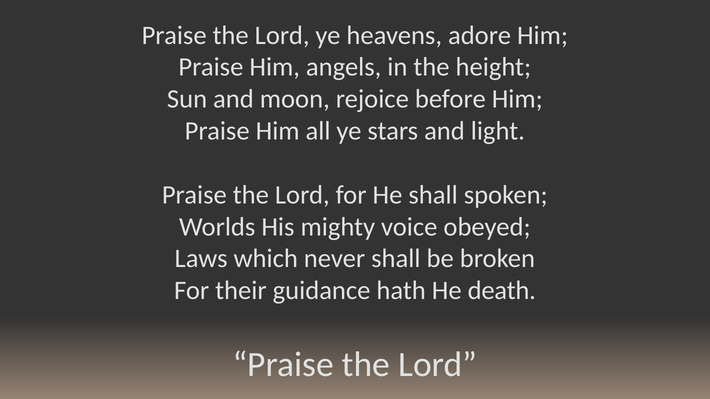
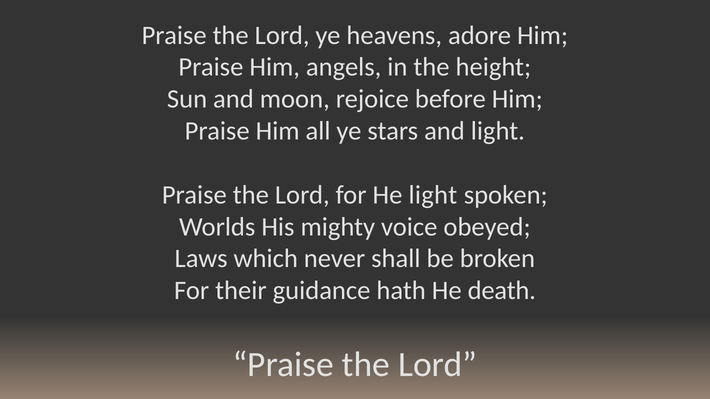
He shall: shall -> light
